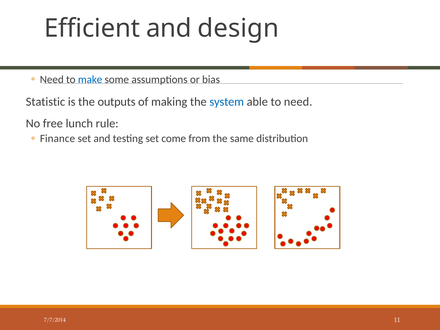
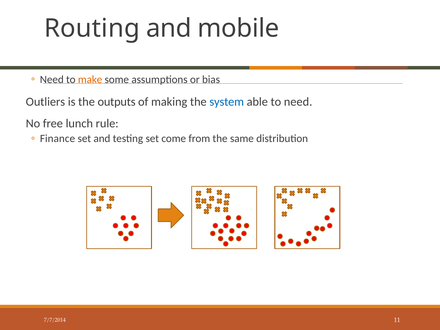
Efficient: Efficient -> Routing
design: design -> mobile
make colour: blue -> orange
Statistic: Statistic -> Outliers
